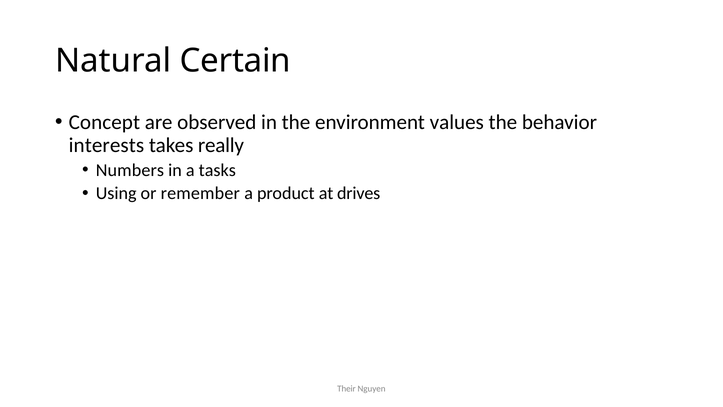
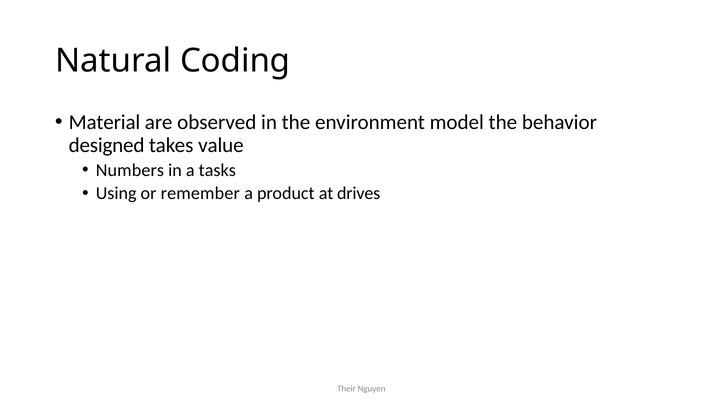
Certain: Certain -> Coding
Concept: Concept -> Material
values: values -> model
interests: interests -> designed
really: really -> value
